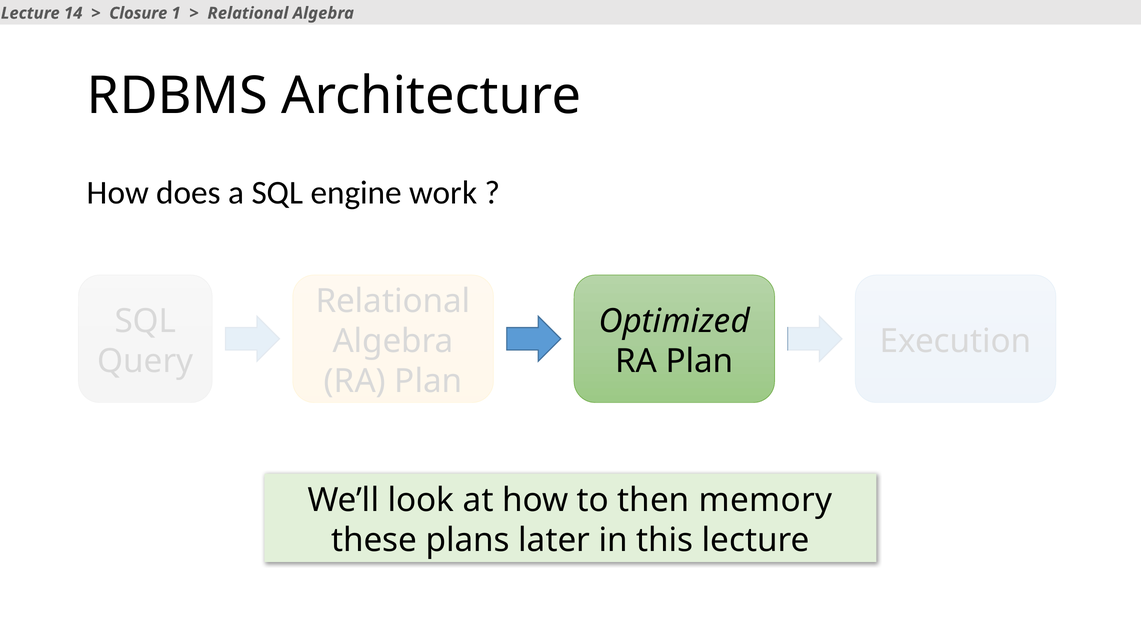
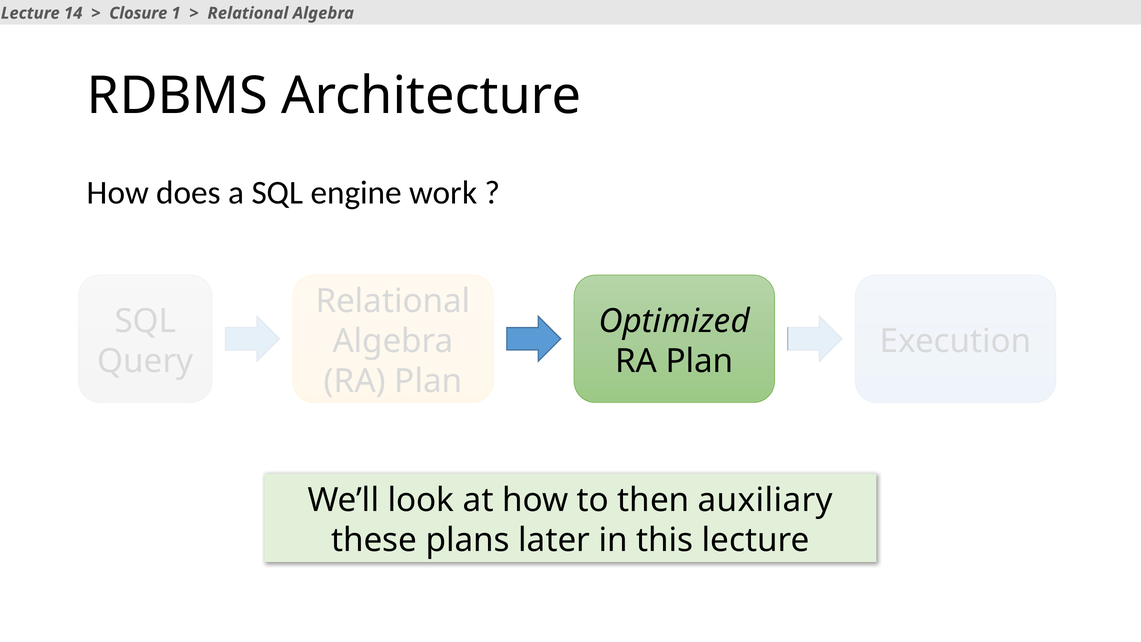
memory: memory -> auxiliary
